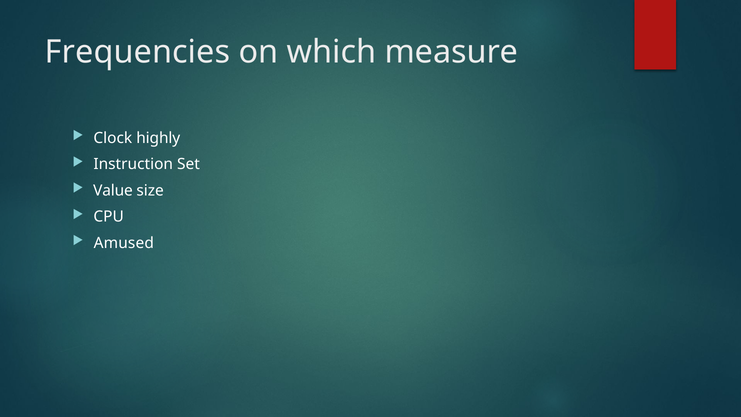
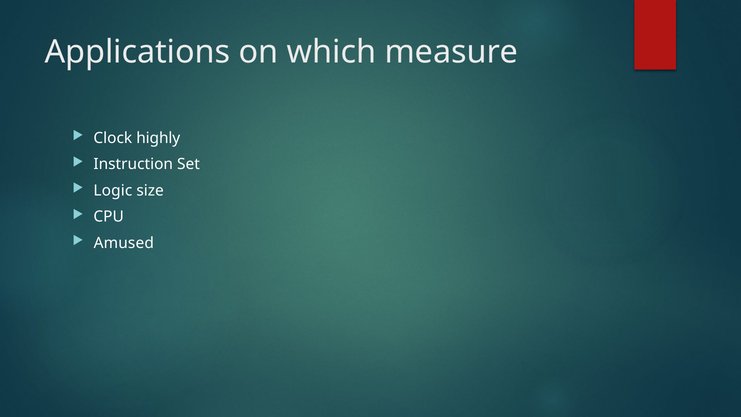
Frequencies: Frequencies -> Applications
Value: Value -> Logic
